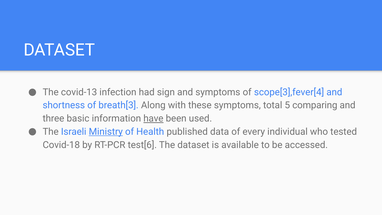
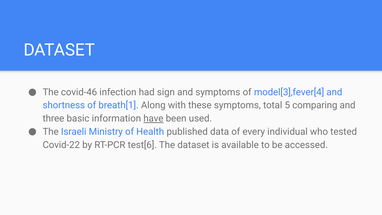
covid-13: covid-13 -> covid-46
scope[3],fever[4: scope[3],fever[4 -> model[3],fever[4
breath[3: breath[3 -> breath[1
Ministry underline: present -> none
Covid-18: Covid-18 -> Covid-22
